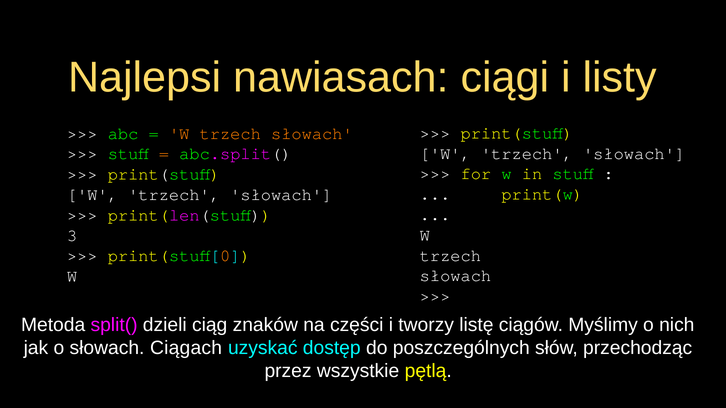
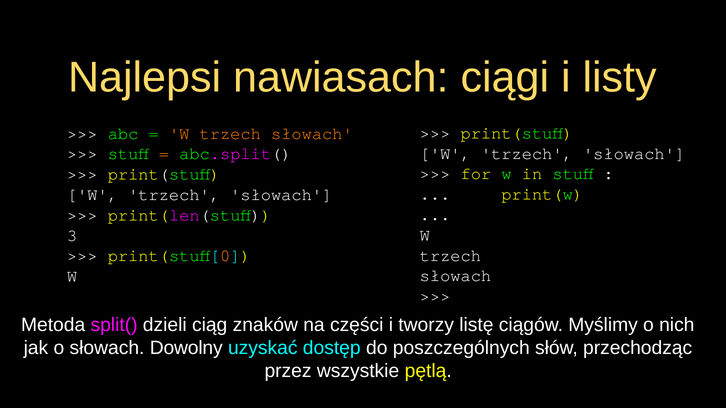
Ciągach: Ciągach -> Dowolny
